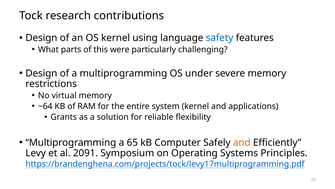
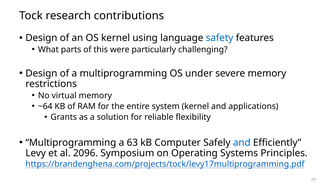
65: 65 -> 63
and at (242, 142) colour: orange -> blue
2091: 2091 -> 2096
